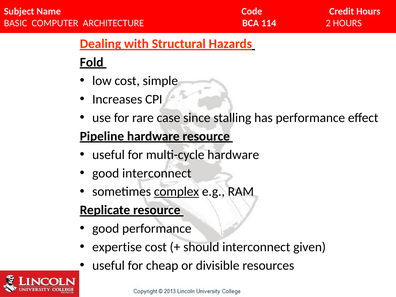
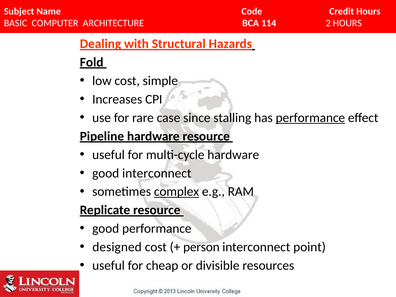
performance at (310, 118) underline: none -> present
expertise: expertise -> designed
should: should -> person
given: given -> point
